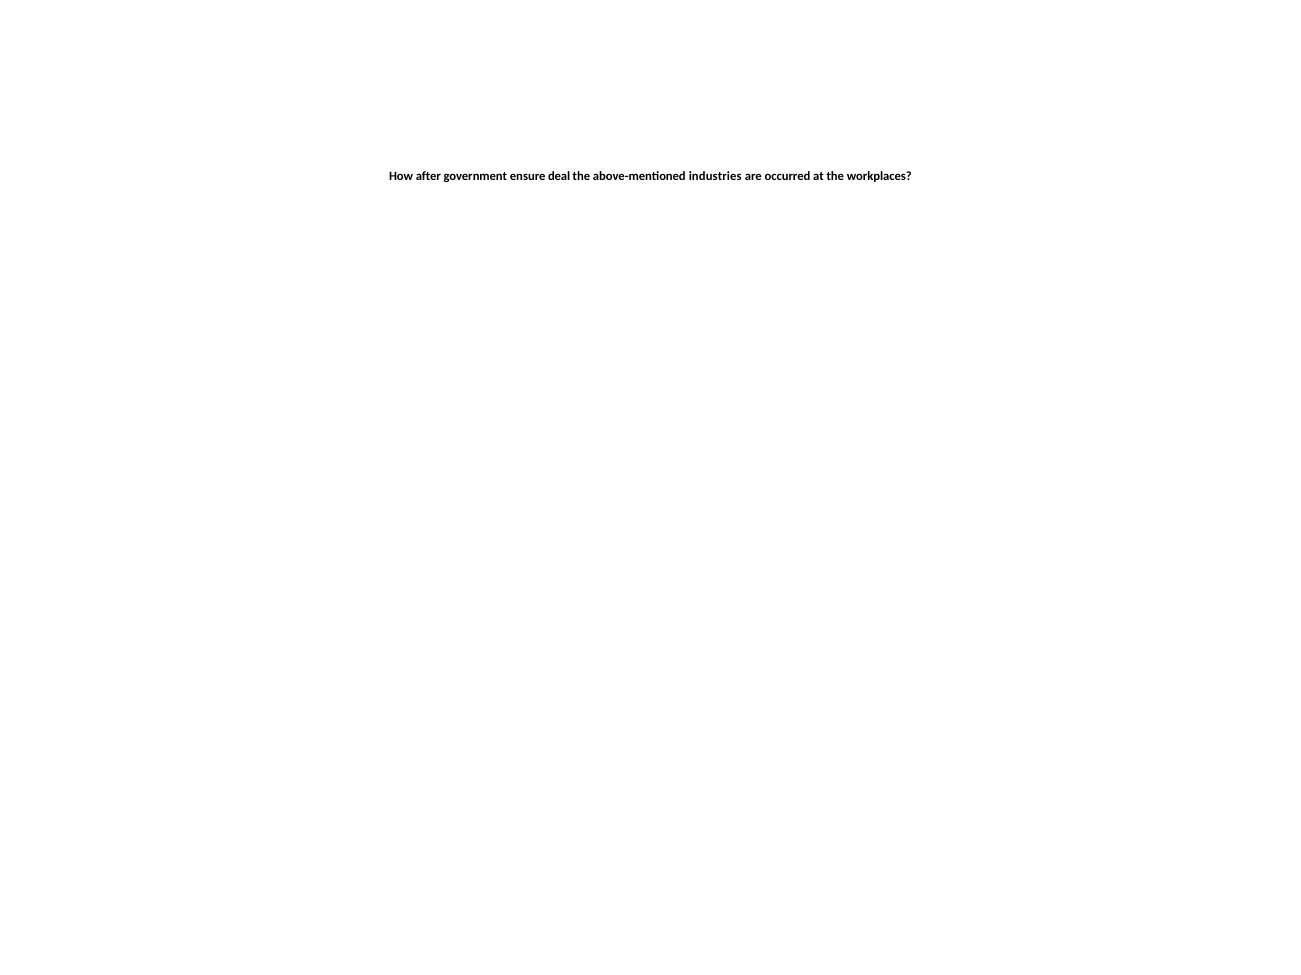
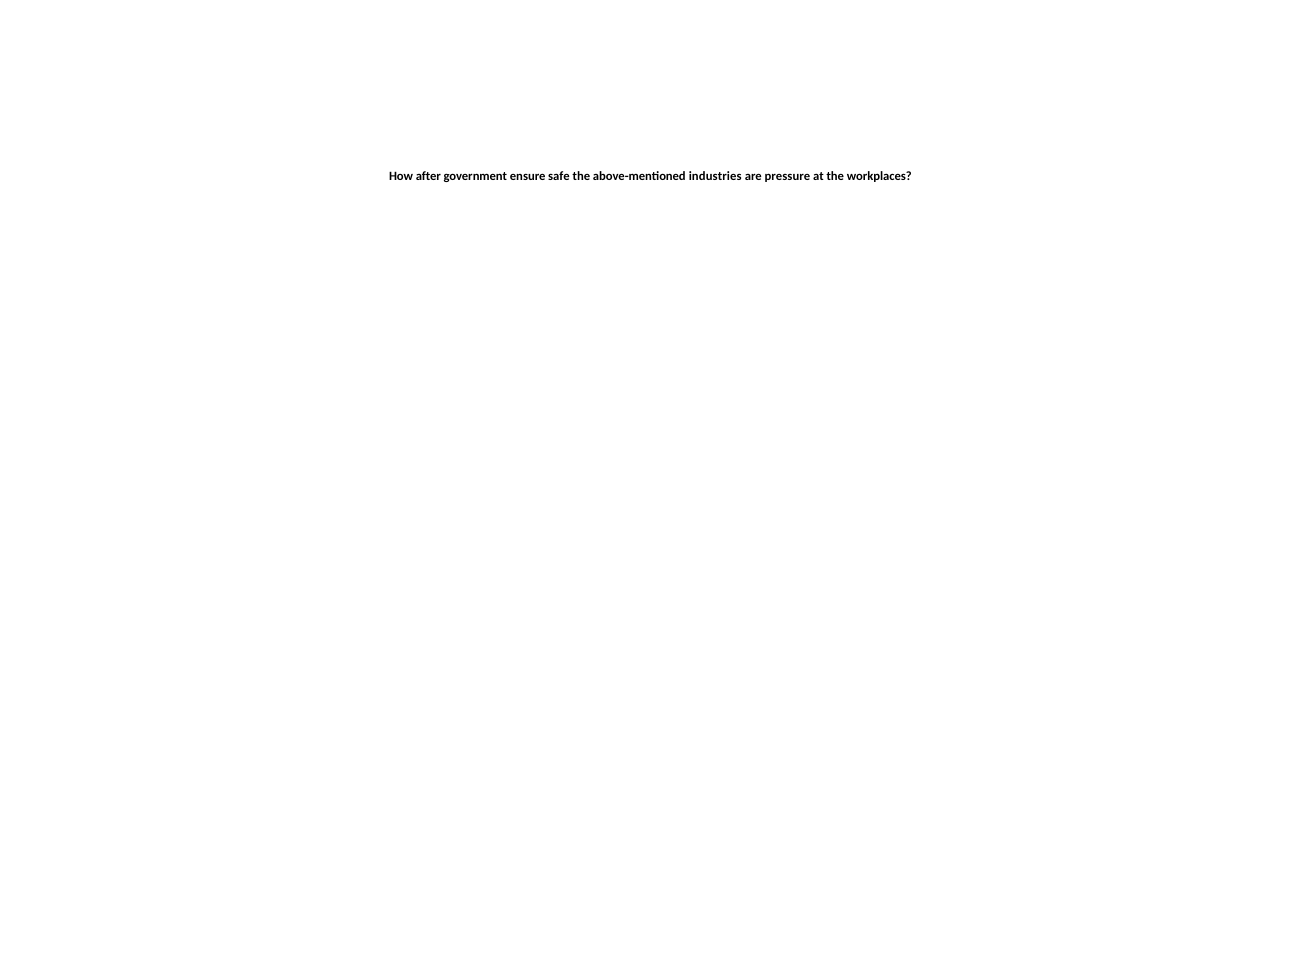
deal: deal -> safe
occurred: occurred -> pressure
